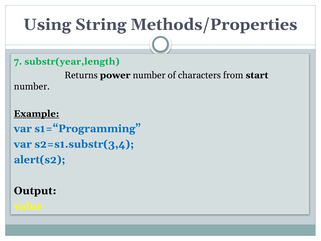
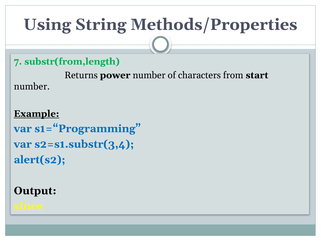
substr(year,length: substr(year,length -> substr(from,length
value: value -> since
